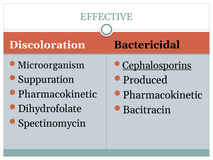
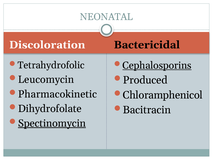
EFFECTIVE: EFFECTIVE -> NEONATAL
Microorganism: Microorganism -> Tetrahydrofolic
Suppuration: Suppuration -> Leucomycin
Pharmacokinetic at (163, 95): Pharmacokinetic -> Chloramphenicol
Spectinomycin underline: none -> present
